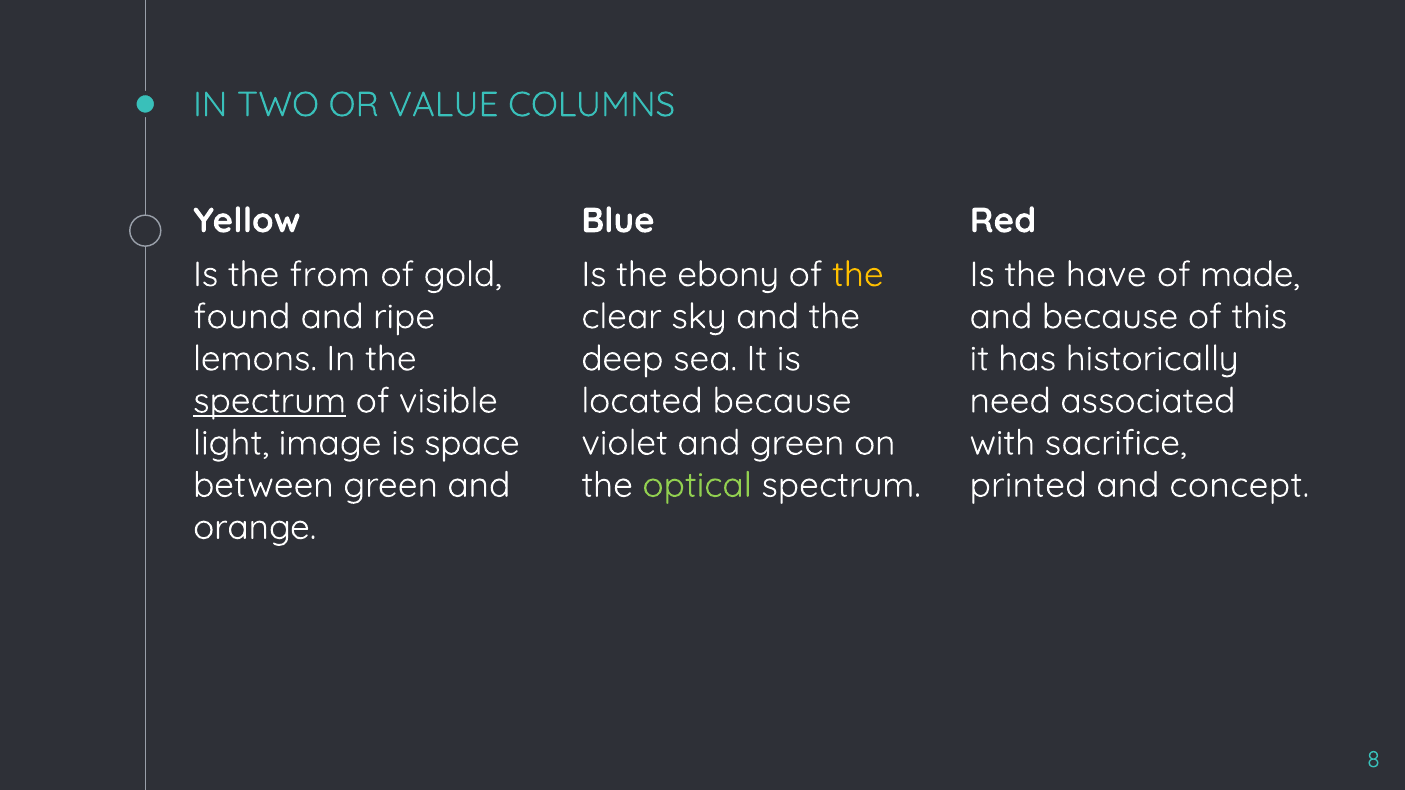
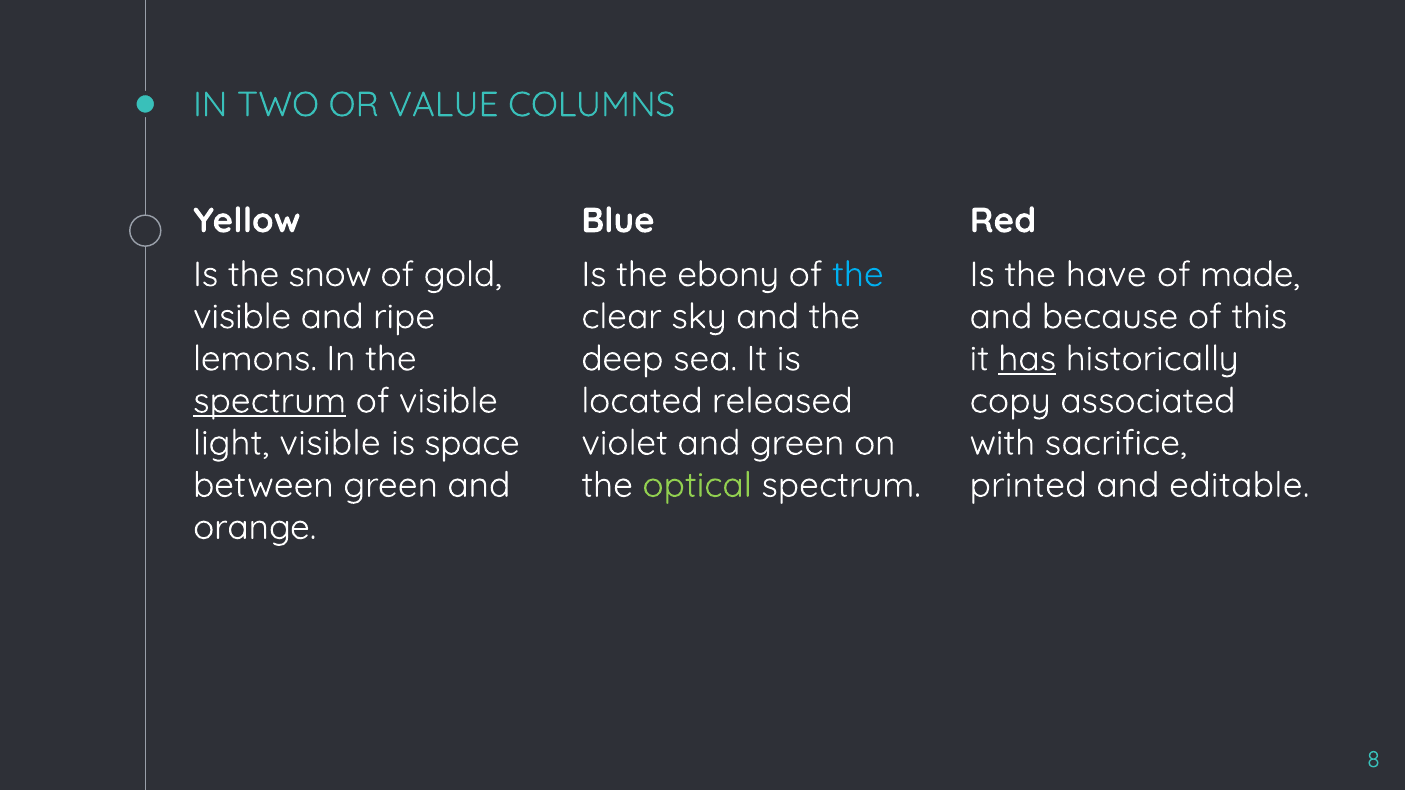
from: from -> snow
the at (858, 275) colour: yellow -> light blue
found at (242, 317): found -> visible
has underline: none -> present
located because: because -> released
need: need -> copy
light image: image -> visible
concept: concept -> editable
